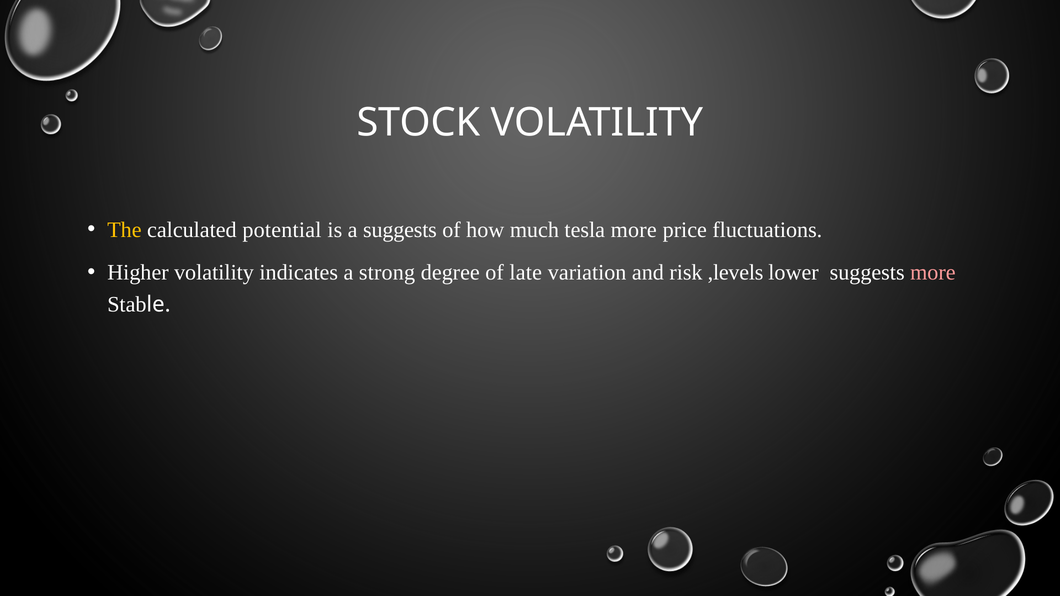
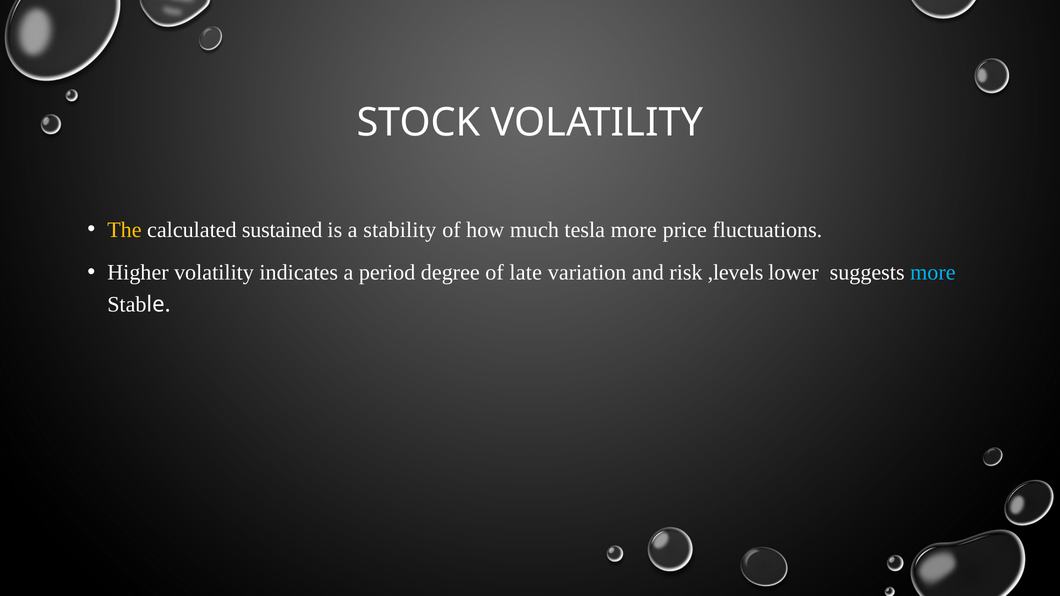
potential: potential -> sustained
a suggests: suggests -> stability
strong: strong -> period
more at (933, 273) colour: pink -> light blue
